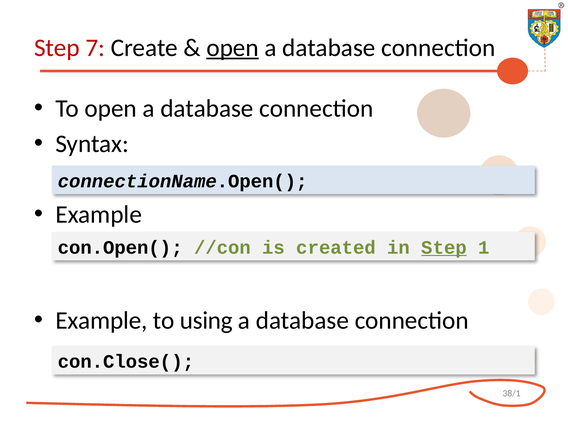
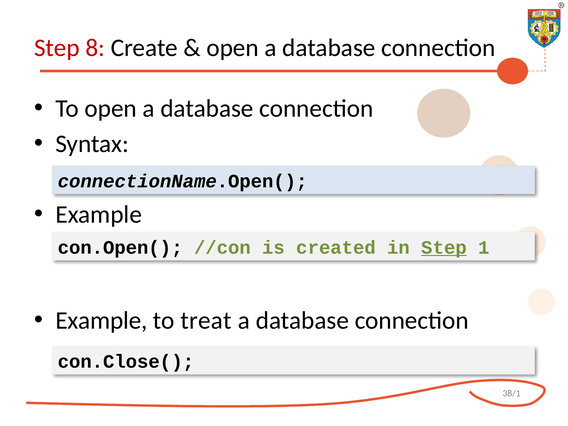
7: 7 -> 8
open at (233, 48) underline: present -> none
using: using -> treat
